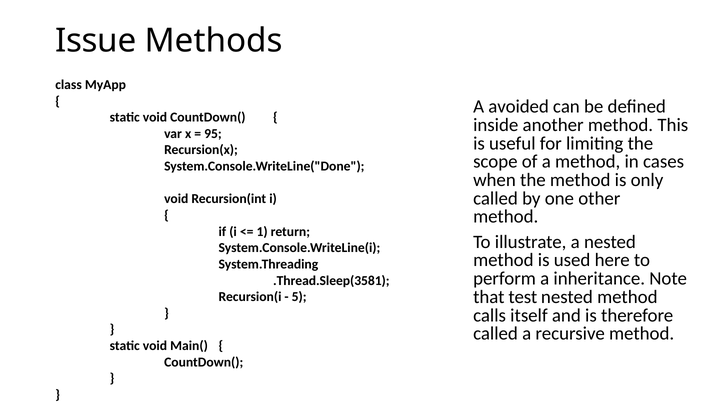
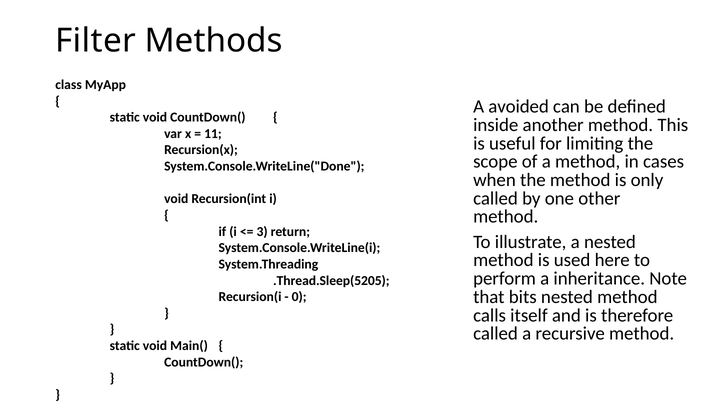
Issue: Issue -> Filter
95: 95 -> 11
1: 1 -> 3
.Thread.Sleep(3581: .Thread.Sleep(3581 -> .Thread.Sleep(5205
test: test -> bits
5: 5 -> 0
